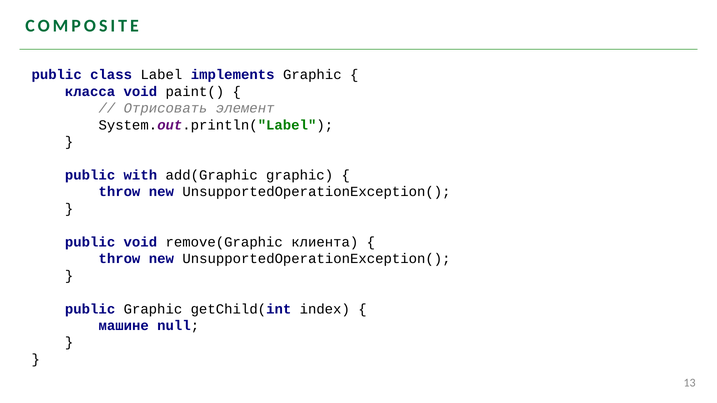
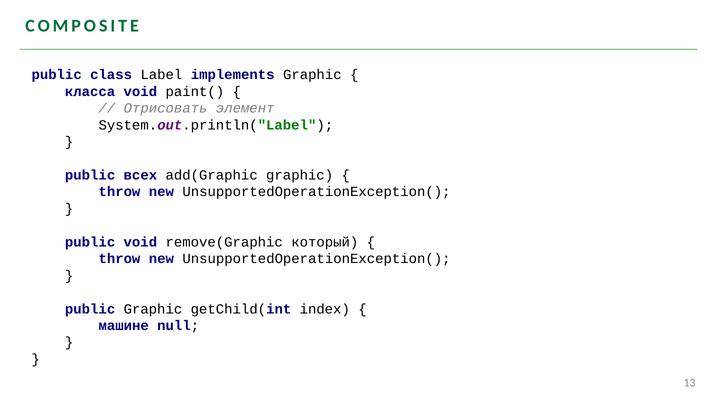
with: with -> всех
клиента: клиента -> который
